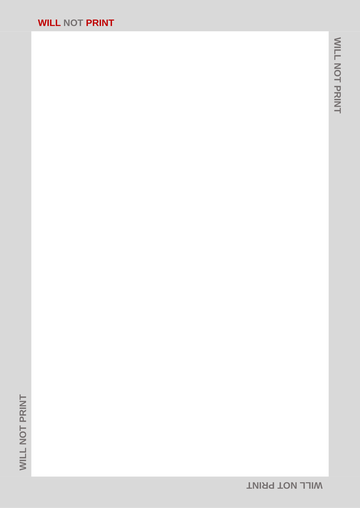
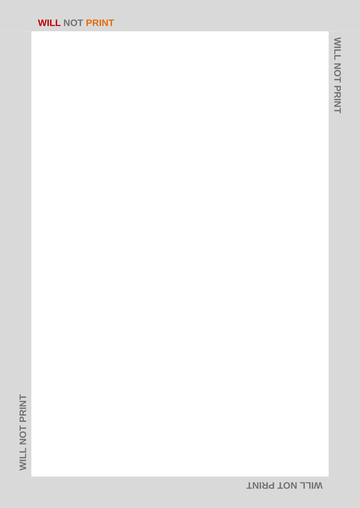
PRINT colour: red -> orange
